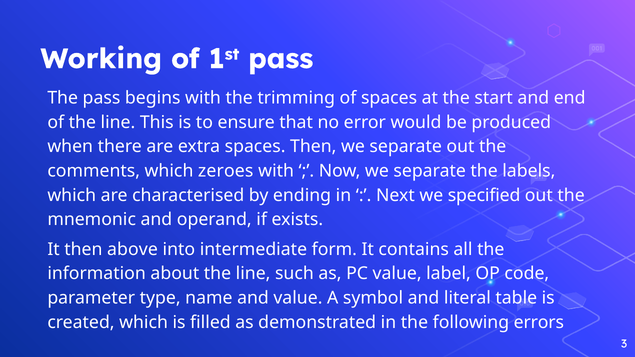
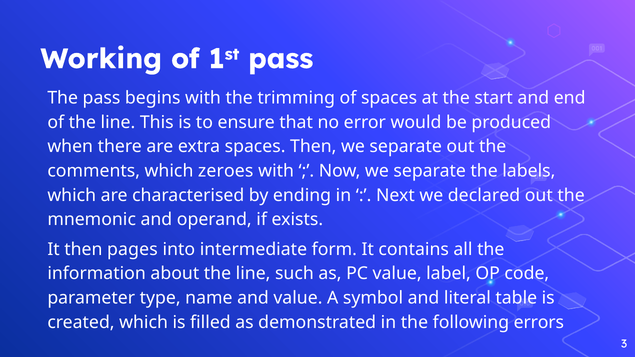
specified: specified -> declared
above: above -> pages
